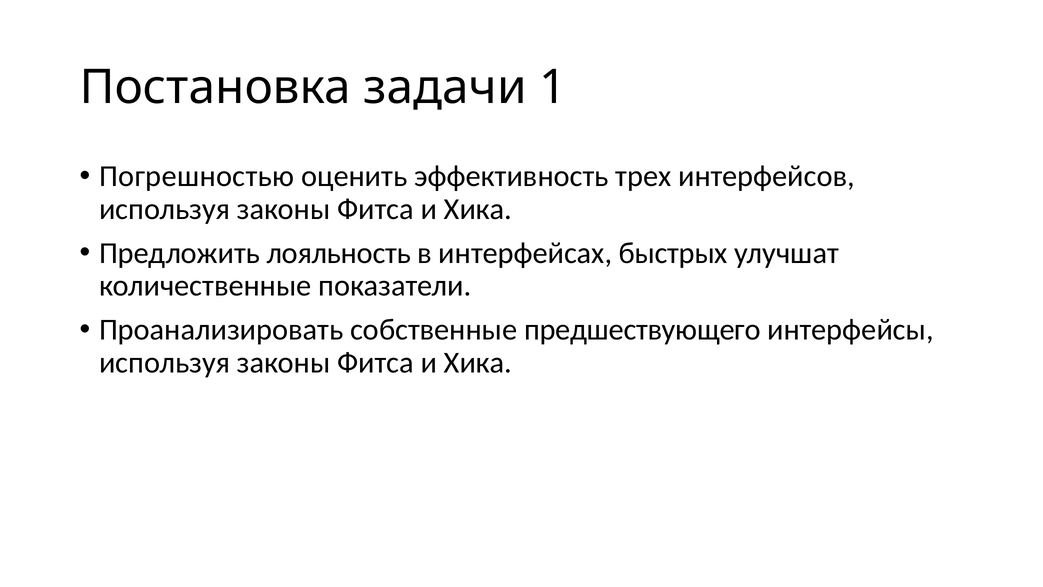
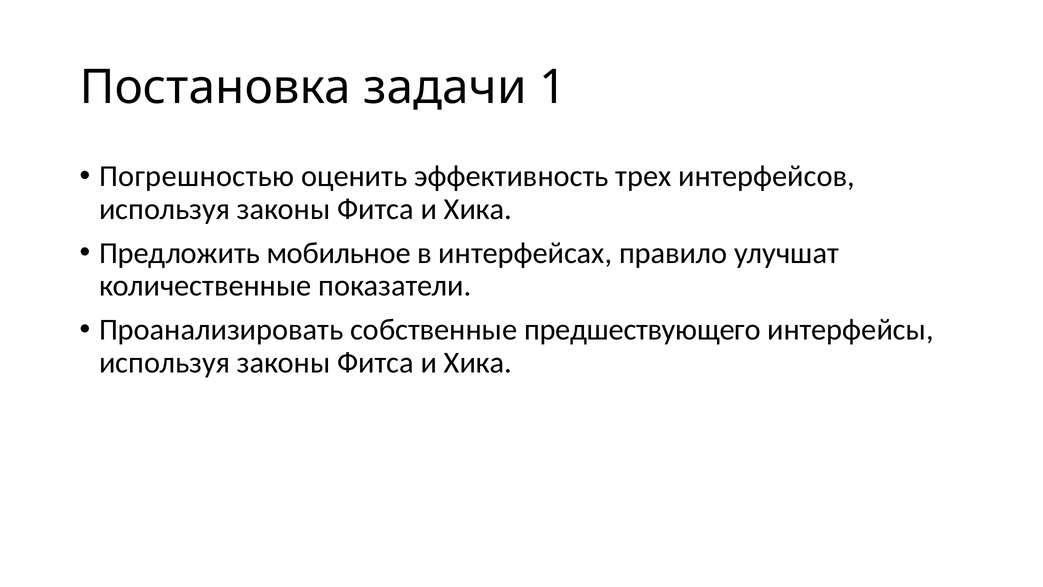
лояльность: лояльность -> мобильное
быстрых: быстрых -> правило
